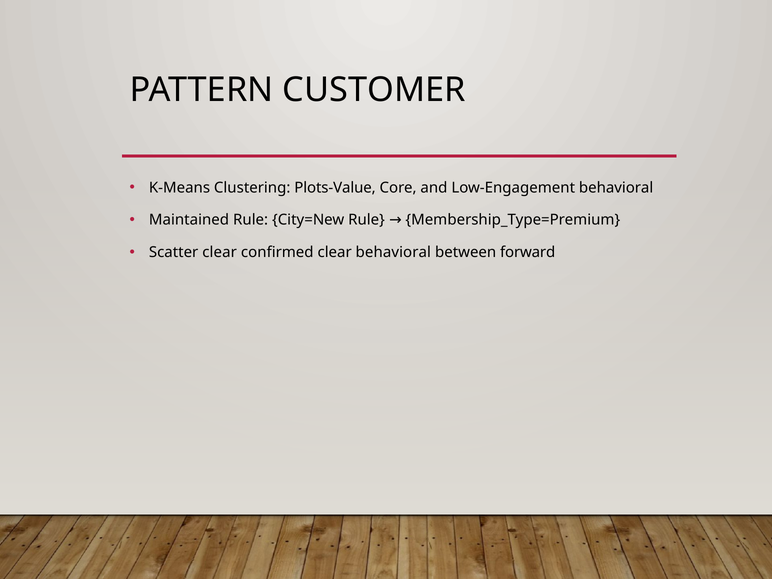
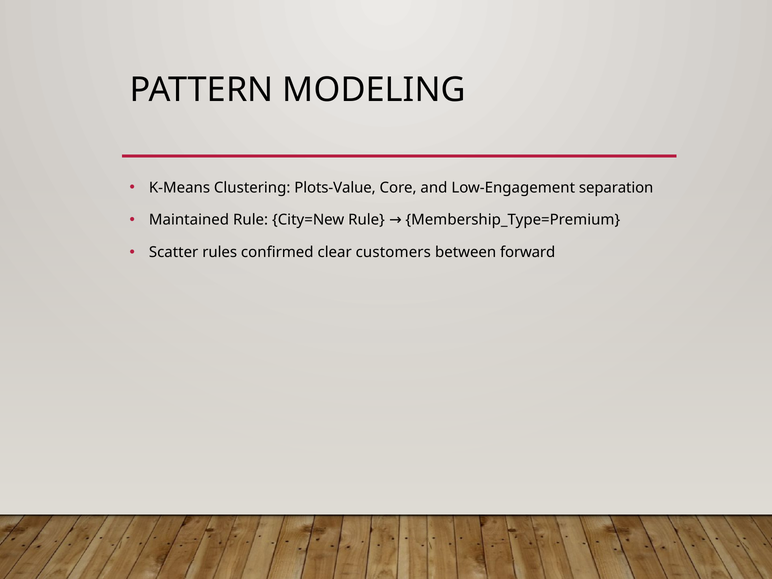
CUSTOMER: CUSTOMER -> MODELING
Low-Engagement behavioral: behavioral -> separation
Scatter clear: clear -> rules
clear behavioral: behavioral -> customers
